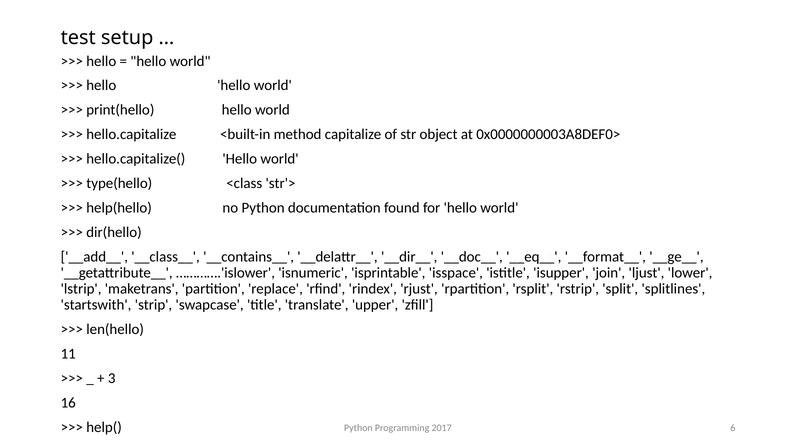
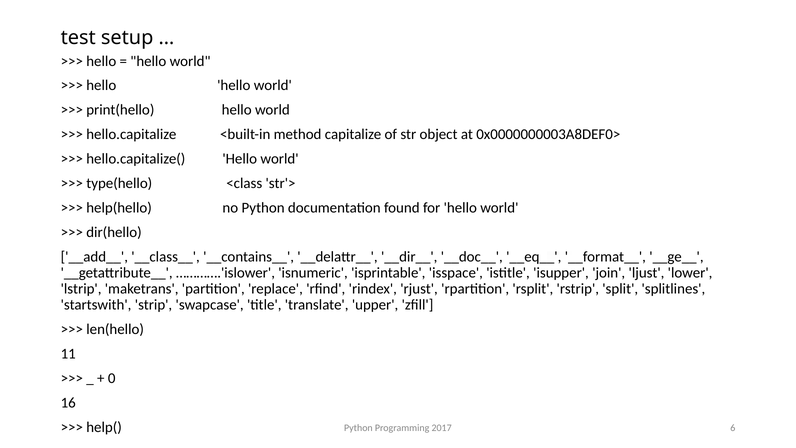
3: 3 -> 0
